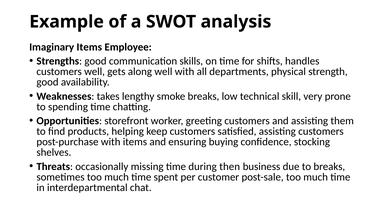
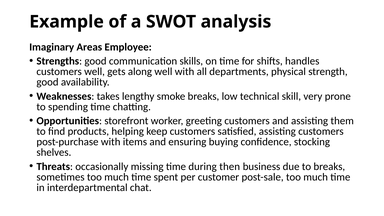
Imaginary Items: Items -> Areas
